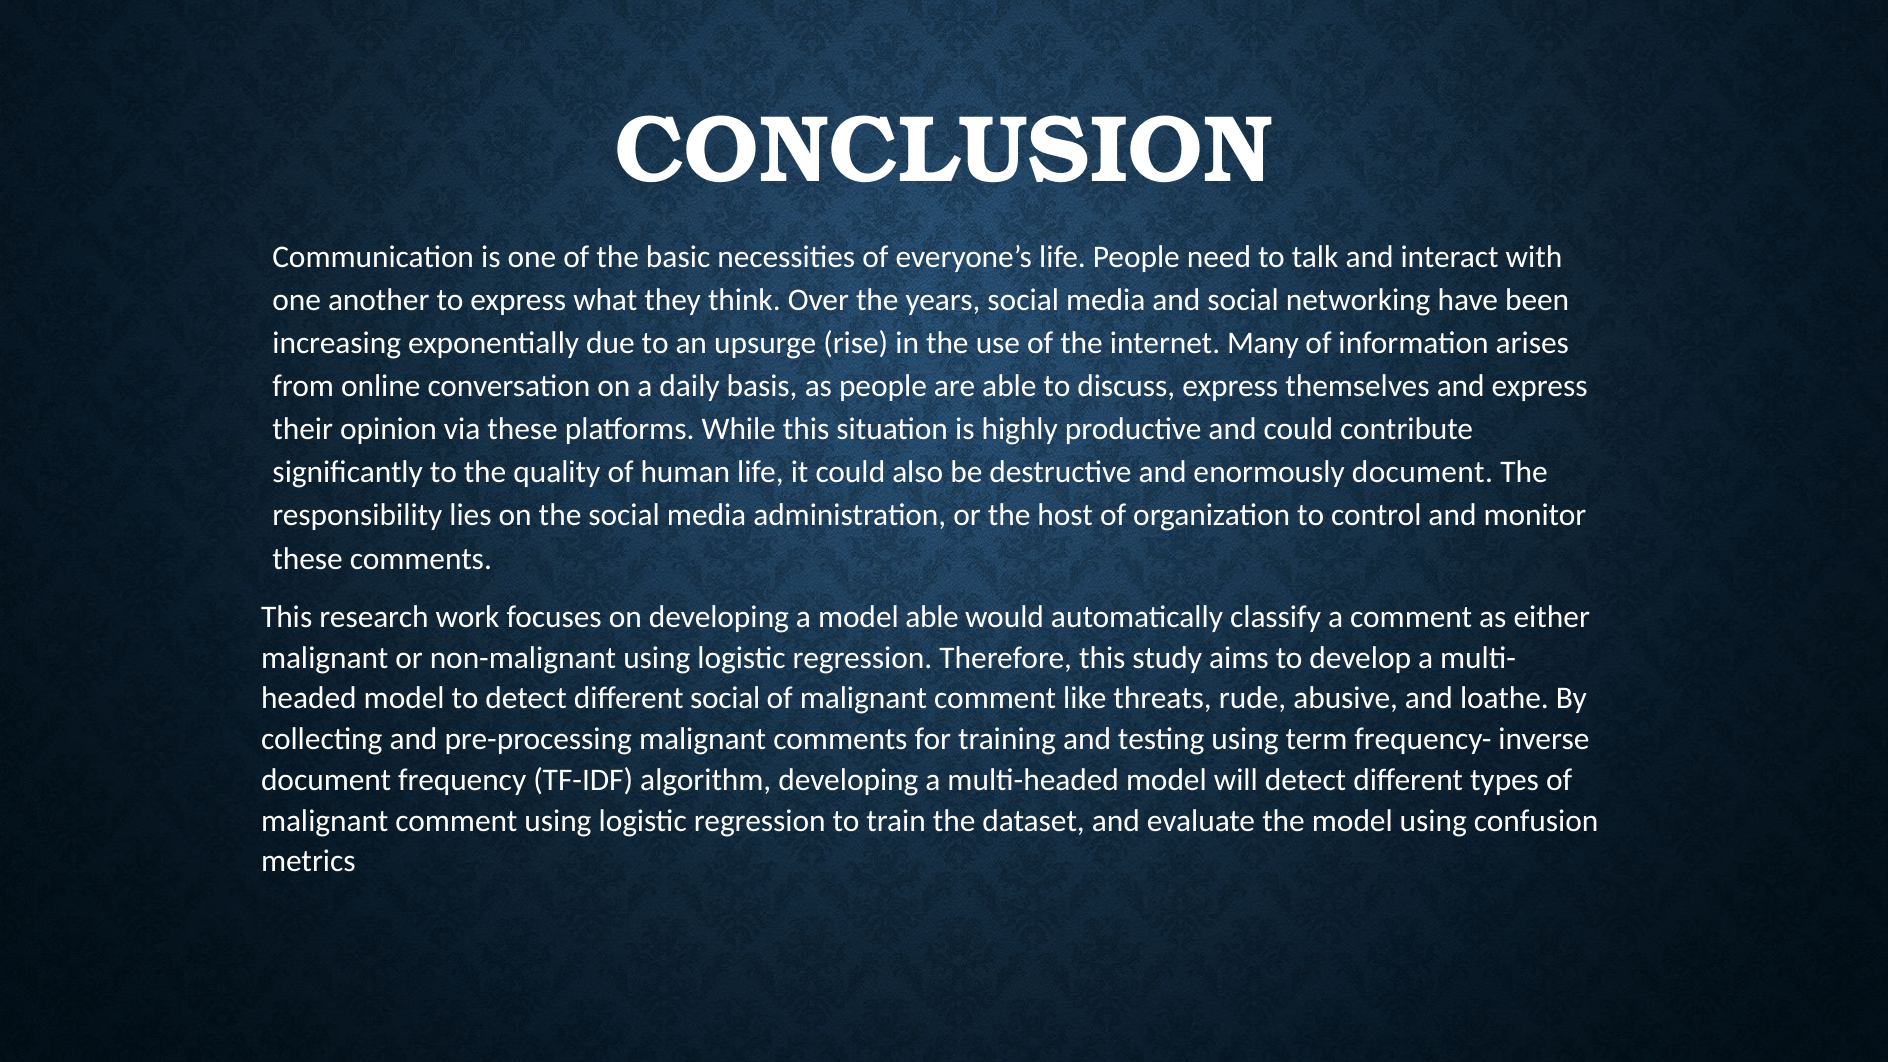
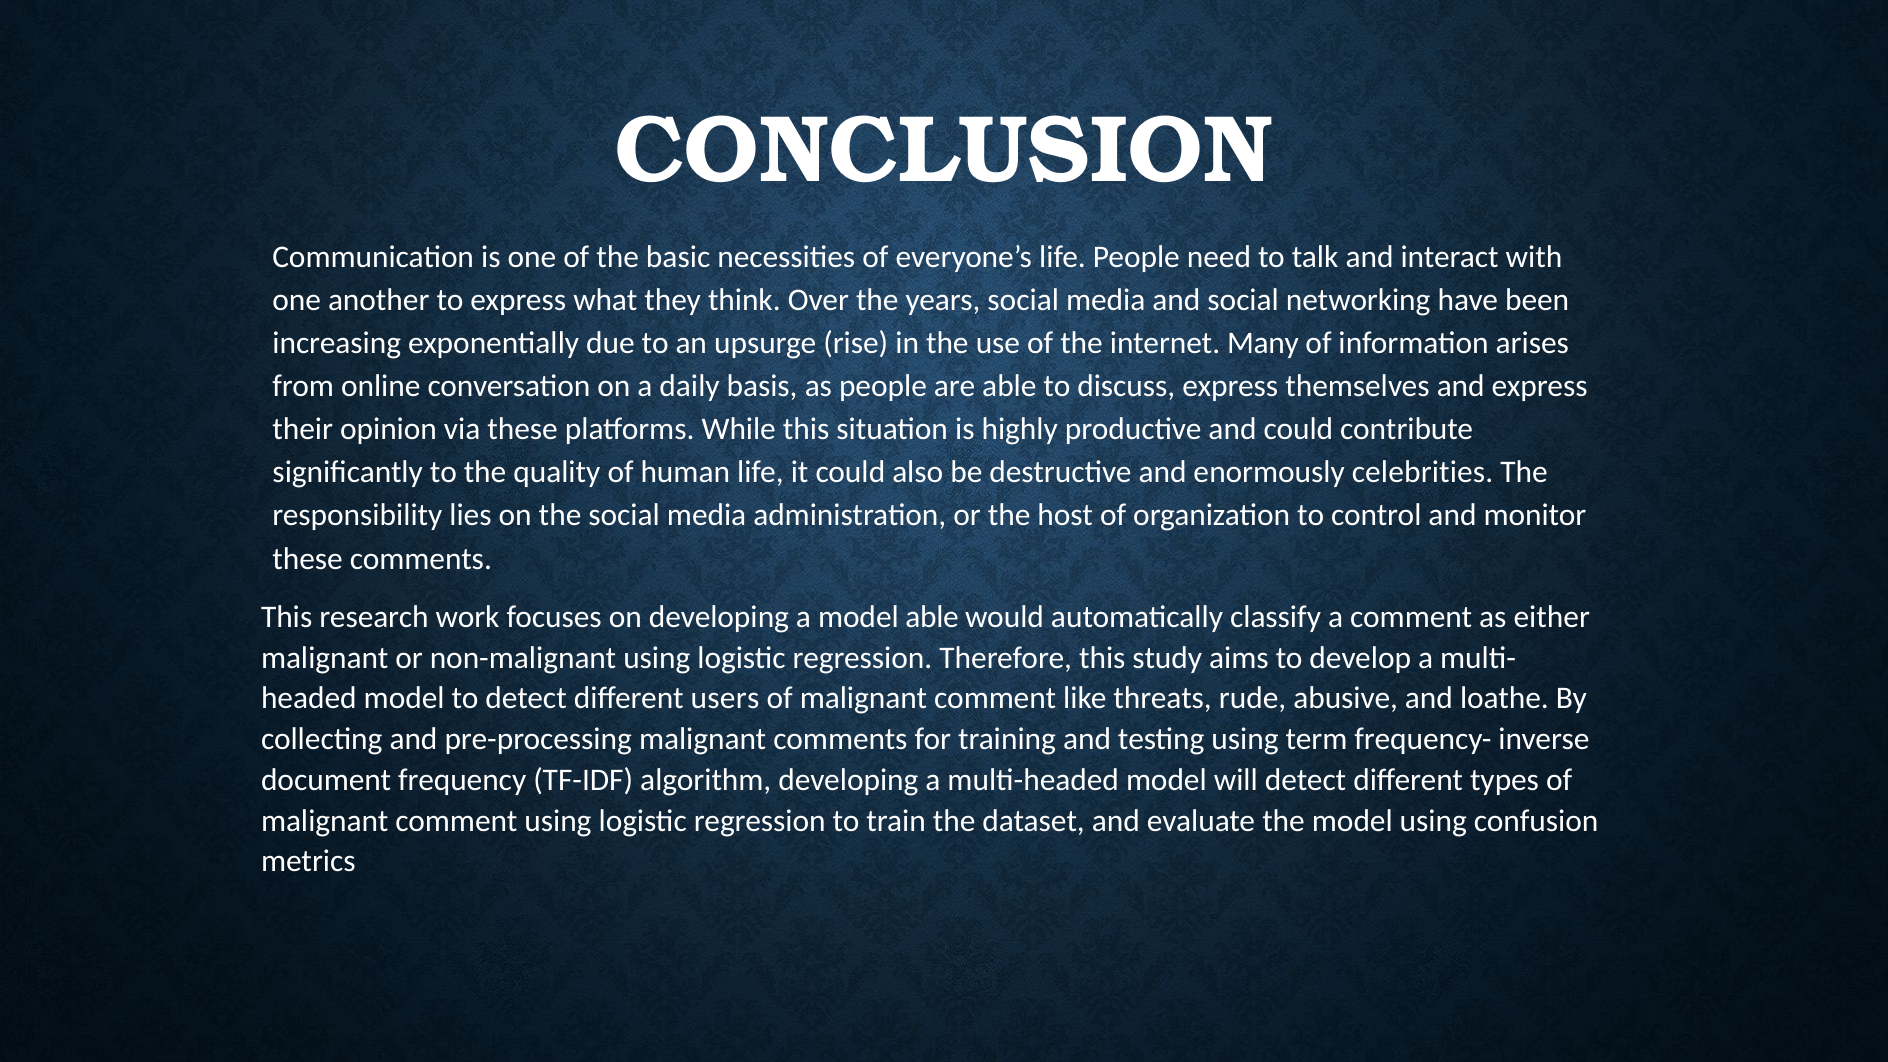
enormously document: document -> celebrities
different social: social -> users
